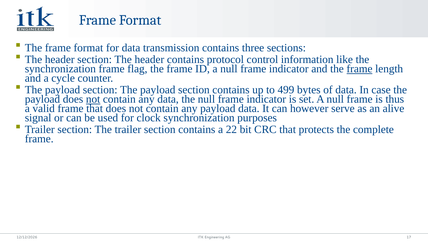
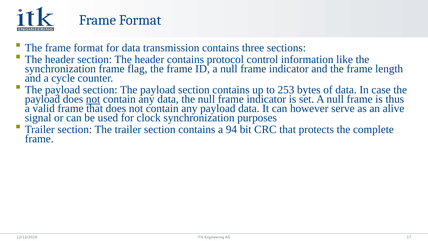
frame at (360, 69) underline: present -> none
499: 499 -> 253
22: 22 -> 94
